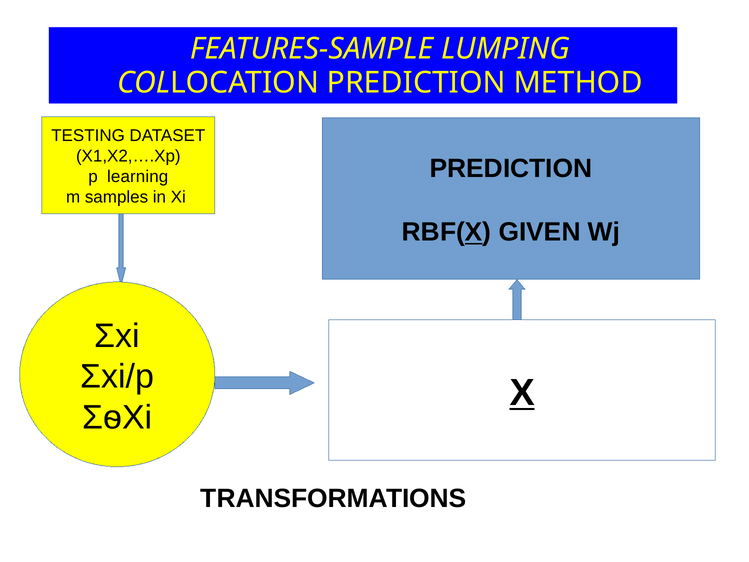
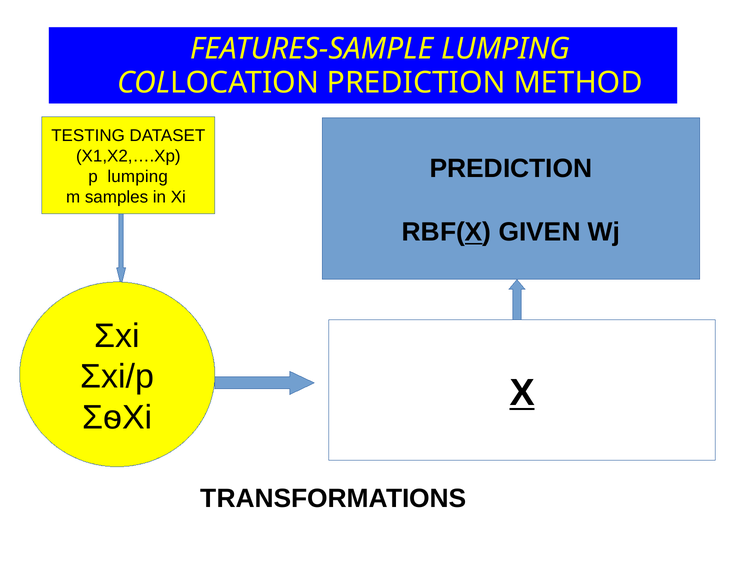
p learning: learning -> lumping
